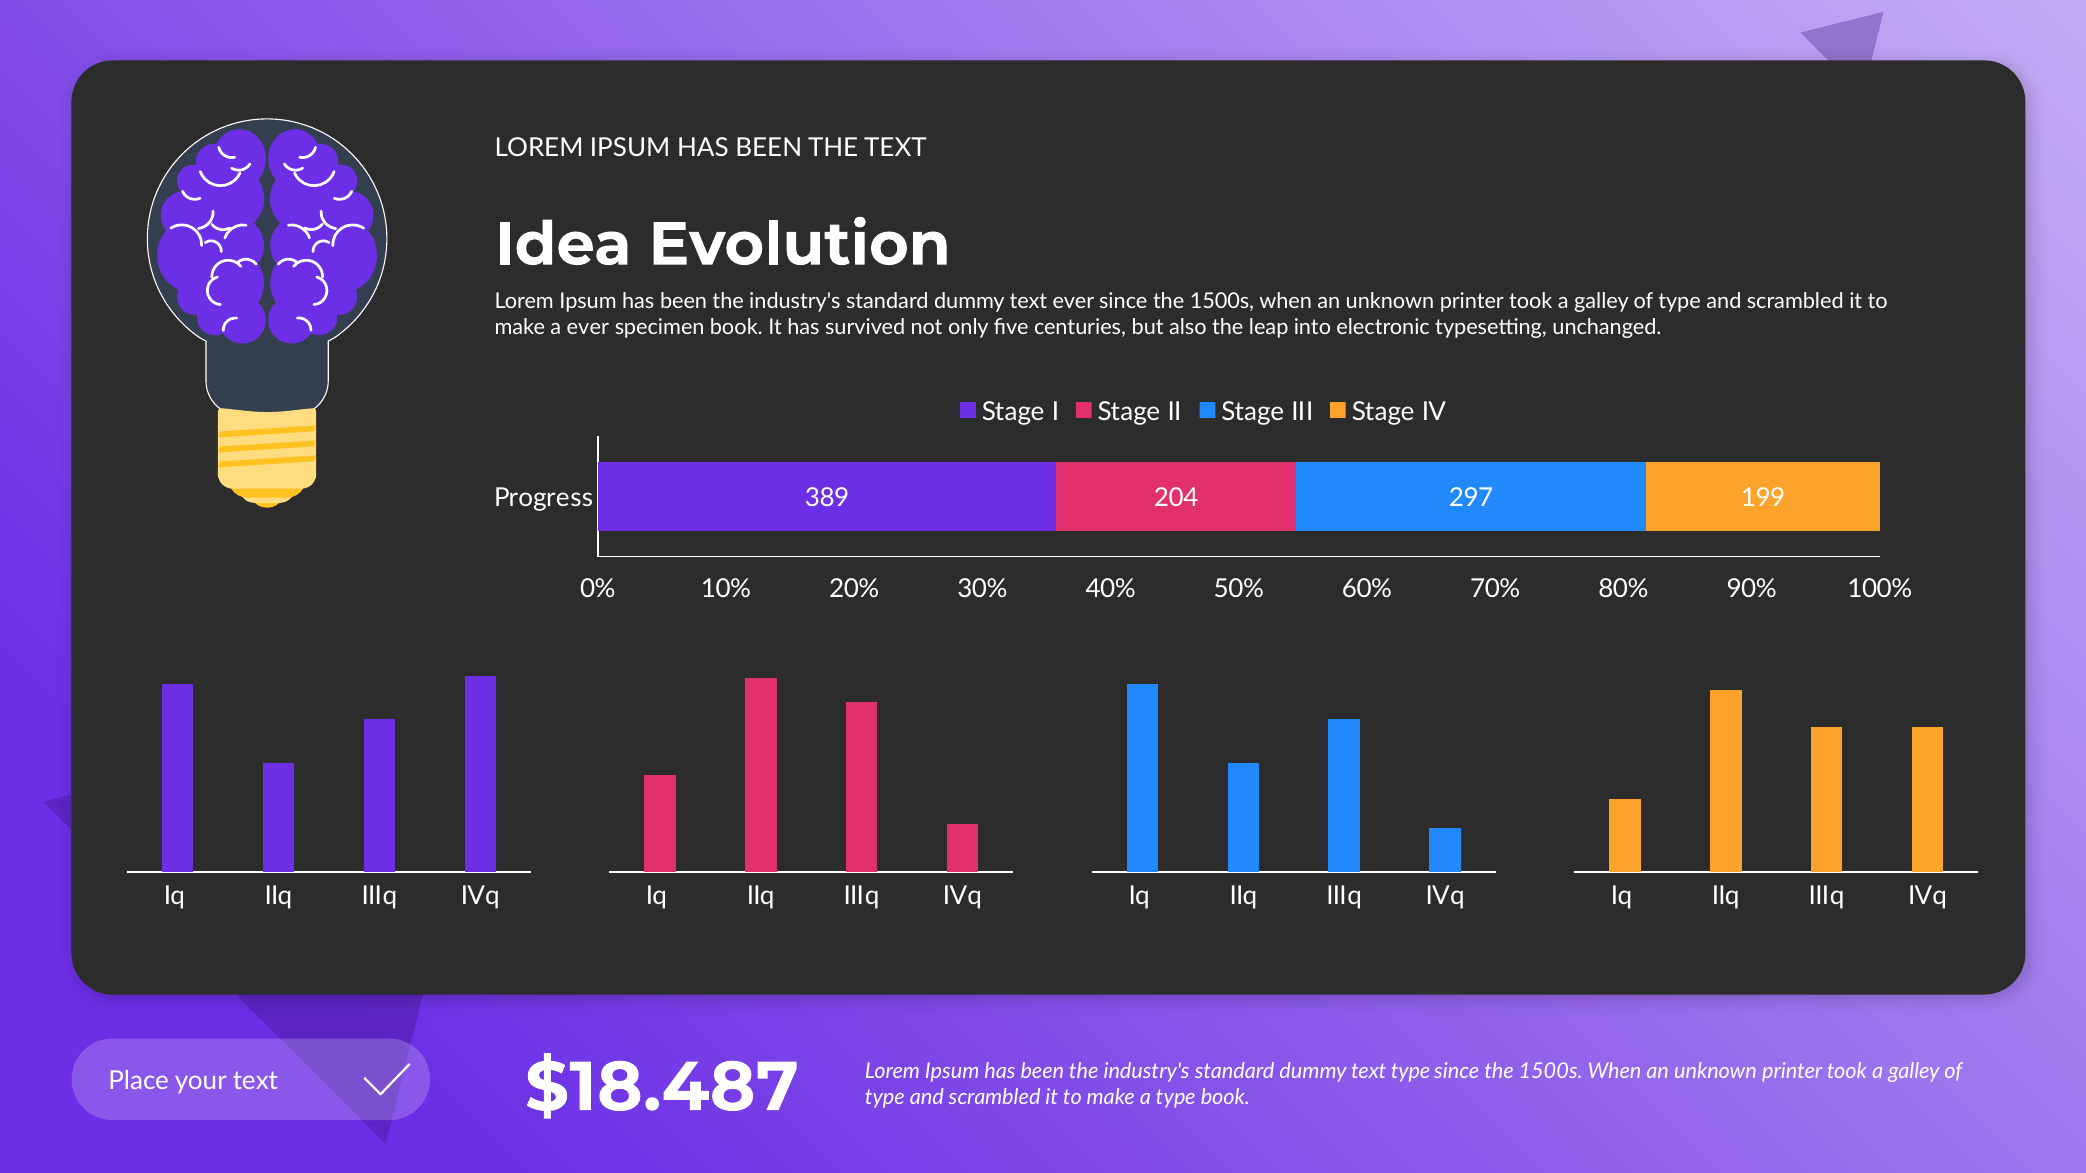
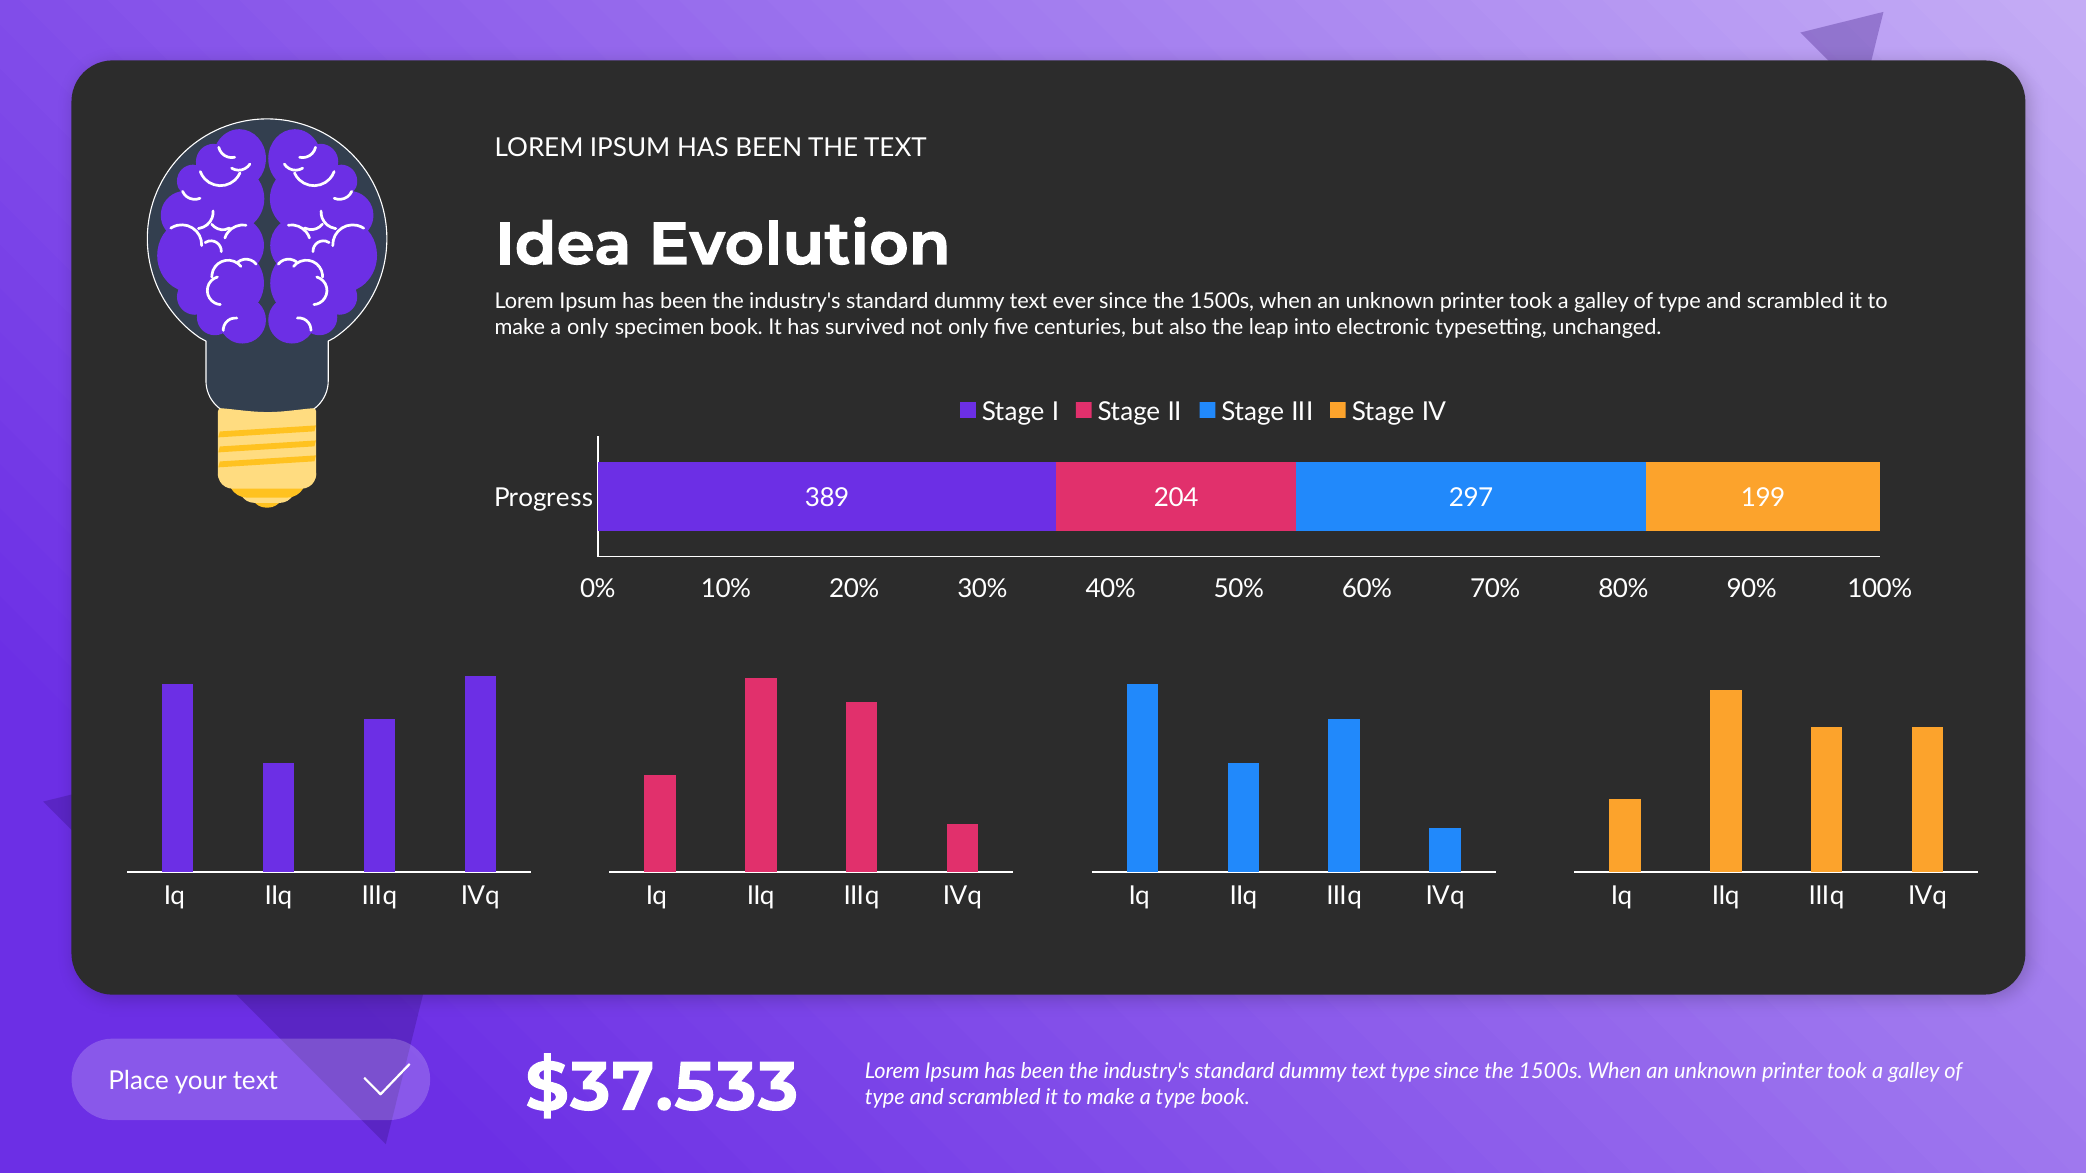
a ever: ever -> only
$18.487: $18.487 -> $37.533
